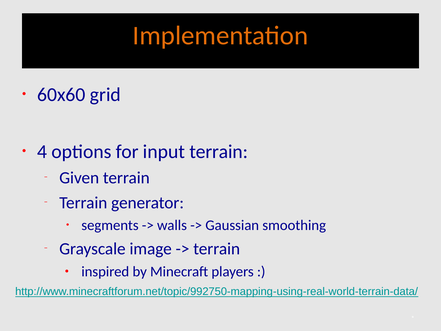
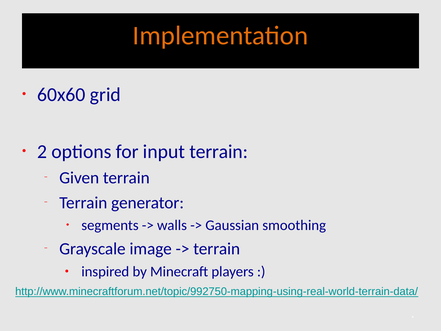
4: 4 -> 2
